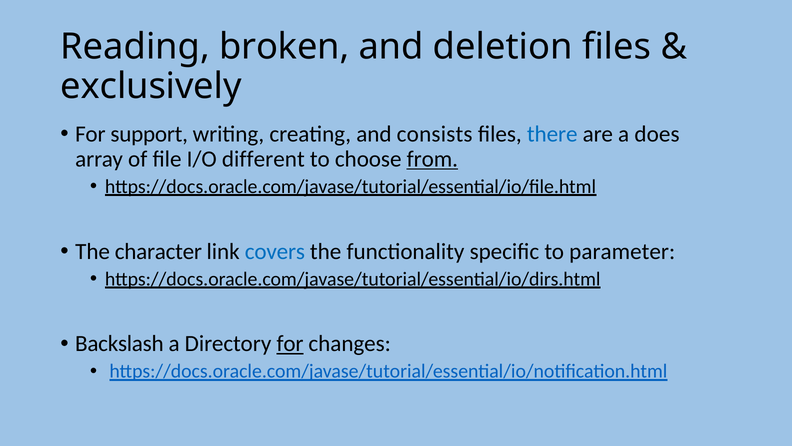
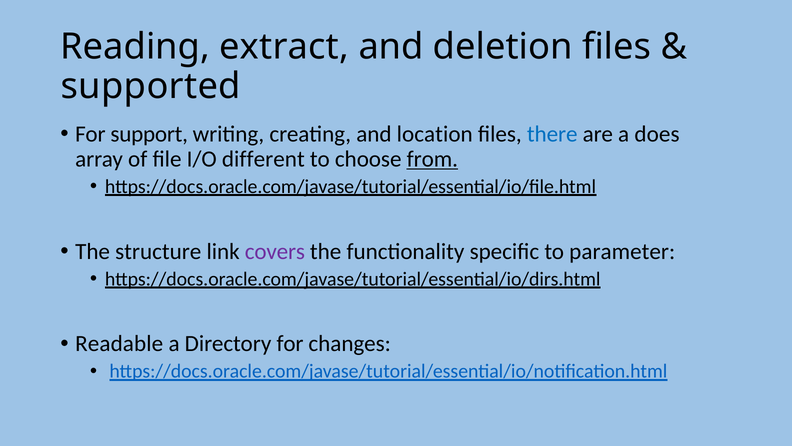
broken: broken -> extract
exclusively: exclusively -> supported
consists: consists -> location
character: character -> structure
covers colour: blue -> purple
Backslash: Backslash -> Readable
for at (290, 343) underline: present -> none
